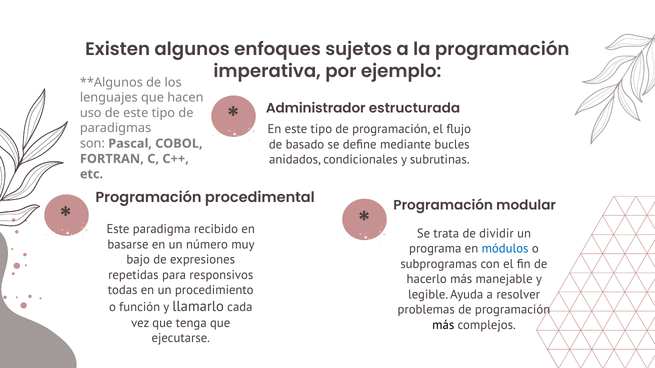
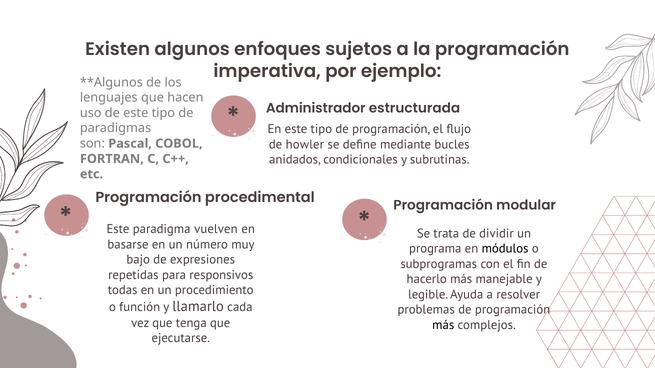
basado: basado -> howler
recibido: recibido -> vuelven
módulos colour: blue -> black
